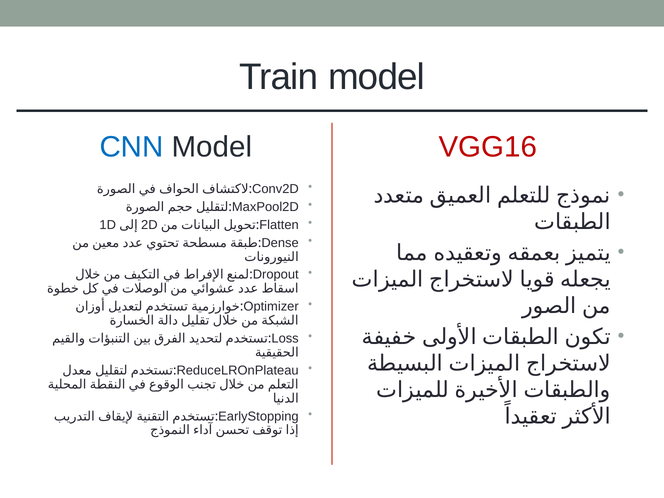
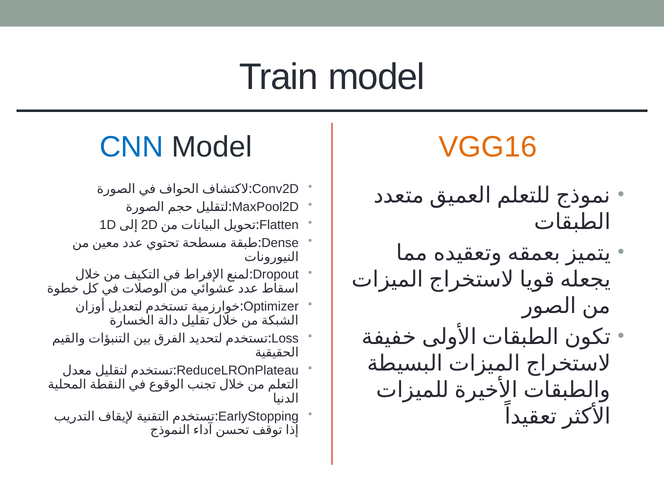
VGG16 colour: red -> orange
